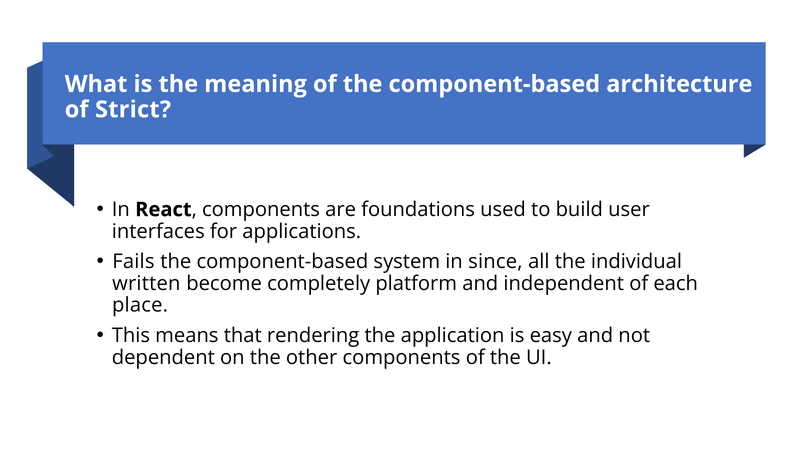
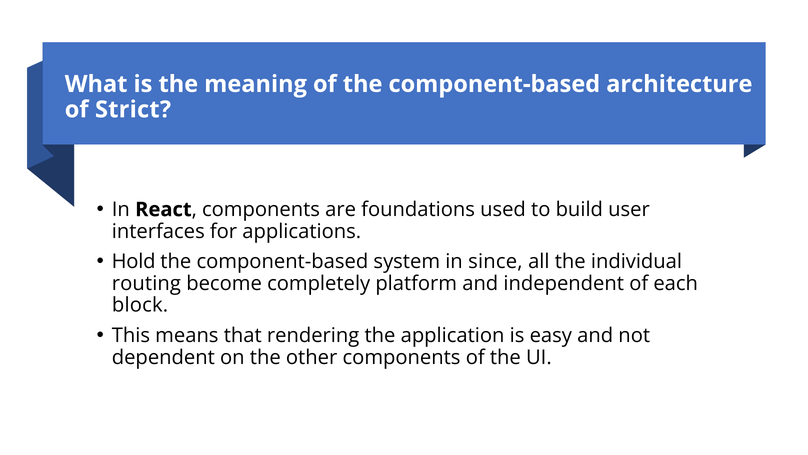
Fails: Fails -> Hold
written: written -> routing
place: place -> block
